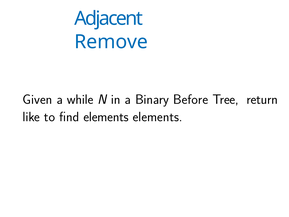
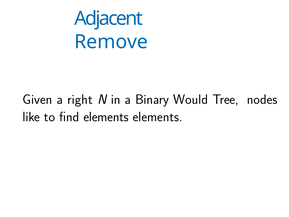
while: while -> right
Before: Before -> Would
return: return -> nodes
